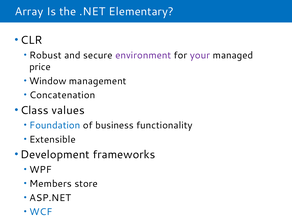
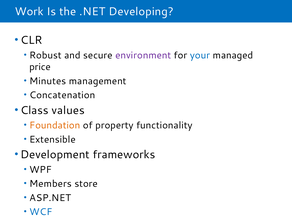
Array: Array -> Work
Elementary: Elementary -> Developing
your colour: purple -> blue
Window: Window -> Minutes
Foundation colour: blue -> orange
business: business -> property
